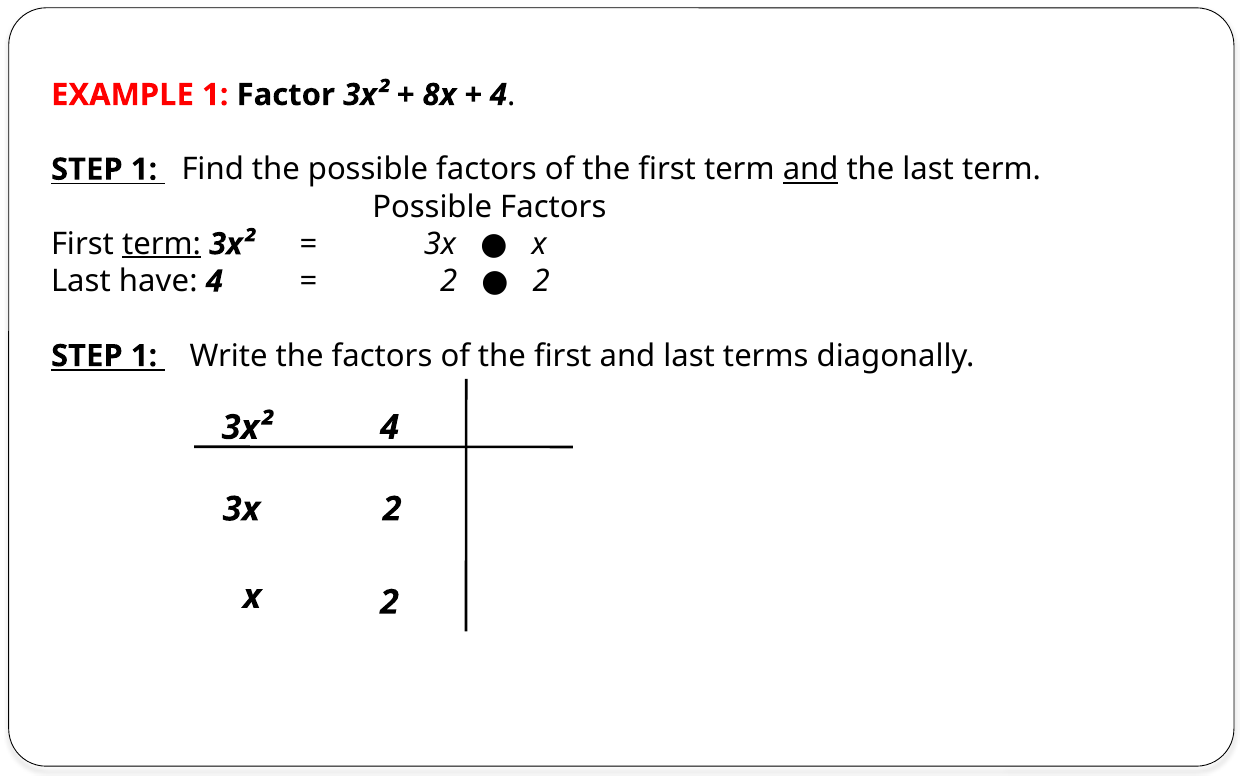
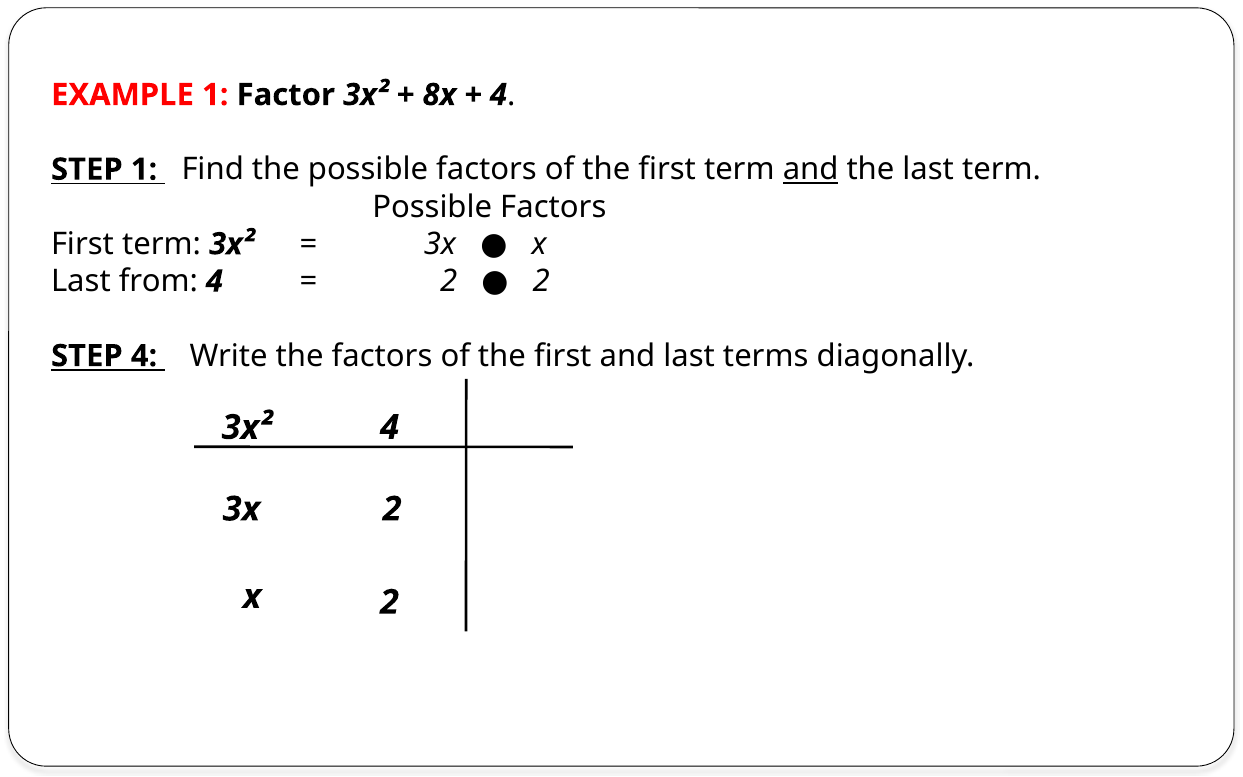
term at (162, 244) underline: present -> none
have: have -> from
1 at (144, 356): 1 -> 4
